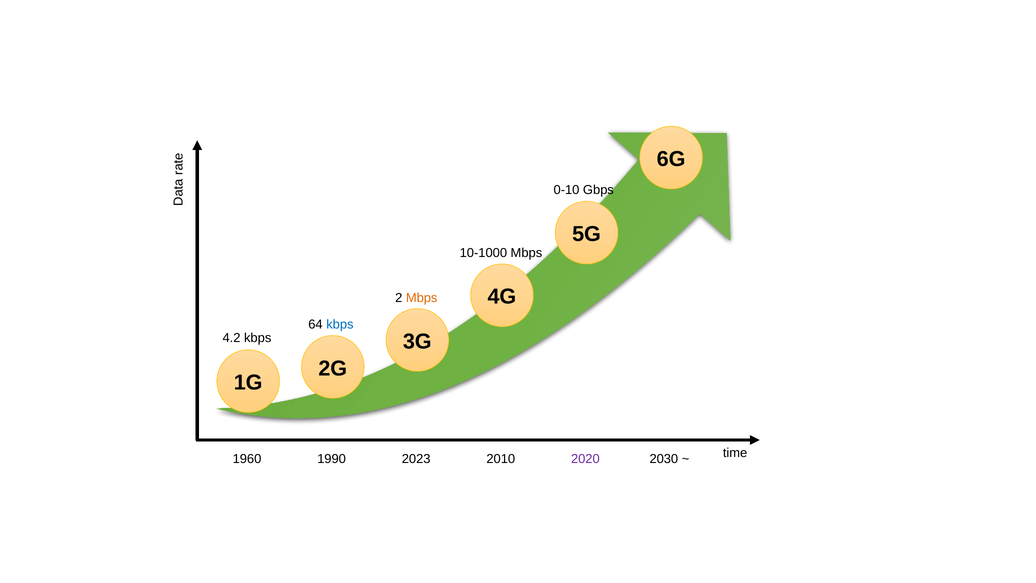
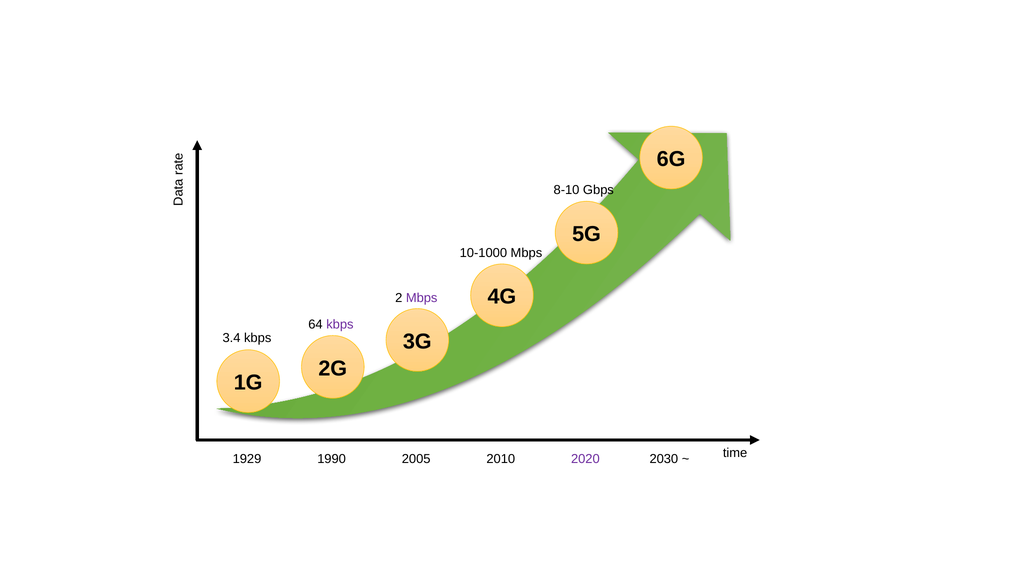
0-10: 0-10 -> 8-10
Mbps at (422, 298) colour: orange -> purple
kbps at (340, 324) colour: blue -> purple
4.2: 4.2 -> 3.4
1960: 1960 -> 1929
2023: 2023 -> 2005
